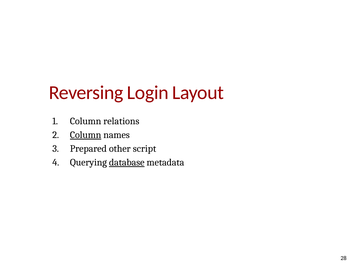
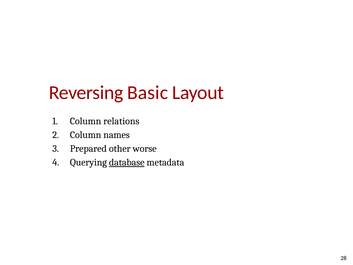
Login: Login -> Basic
Column at (86, 135) underline: present -> none
script: script -> worse
